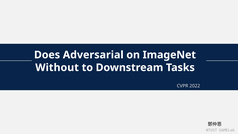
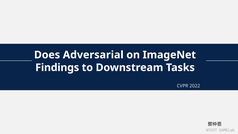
Without: Without -> Findings
